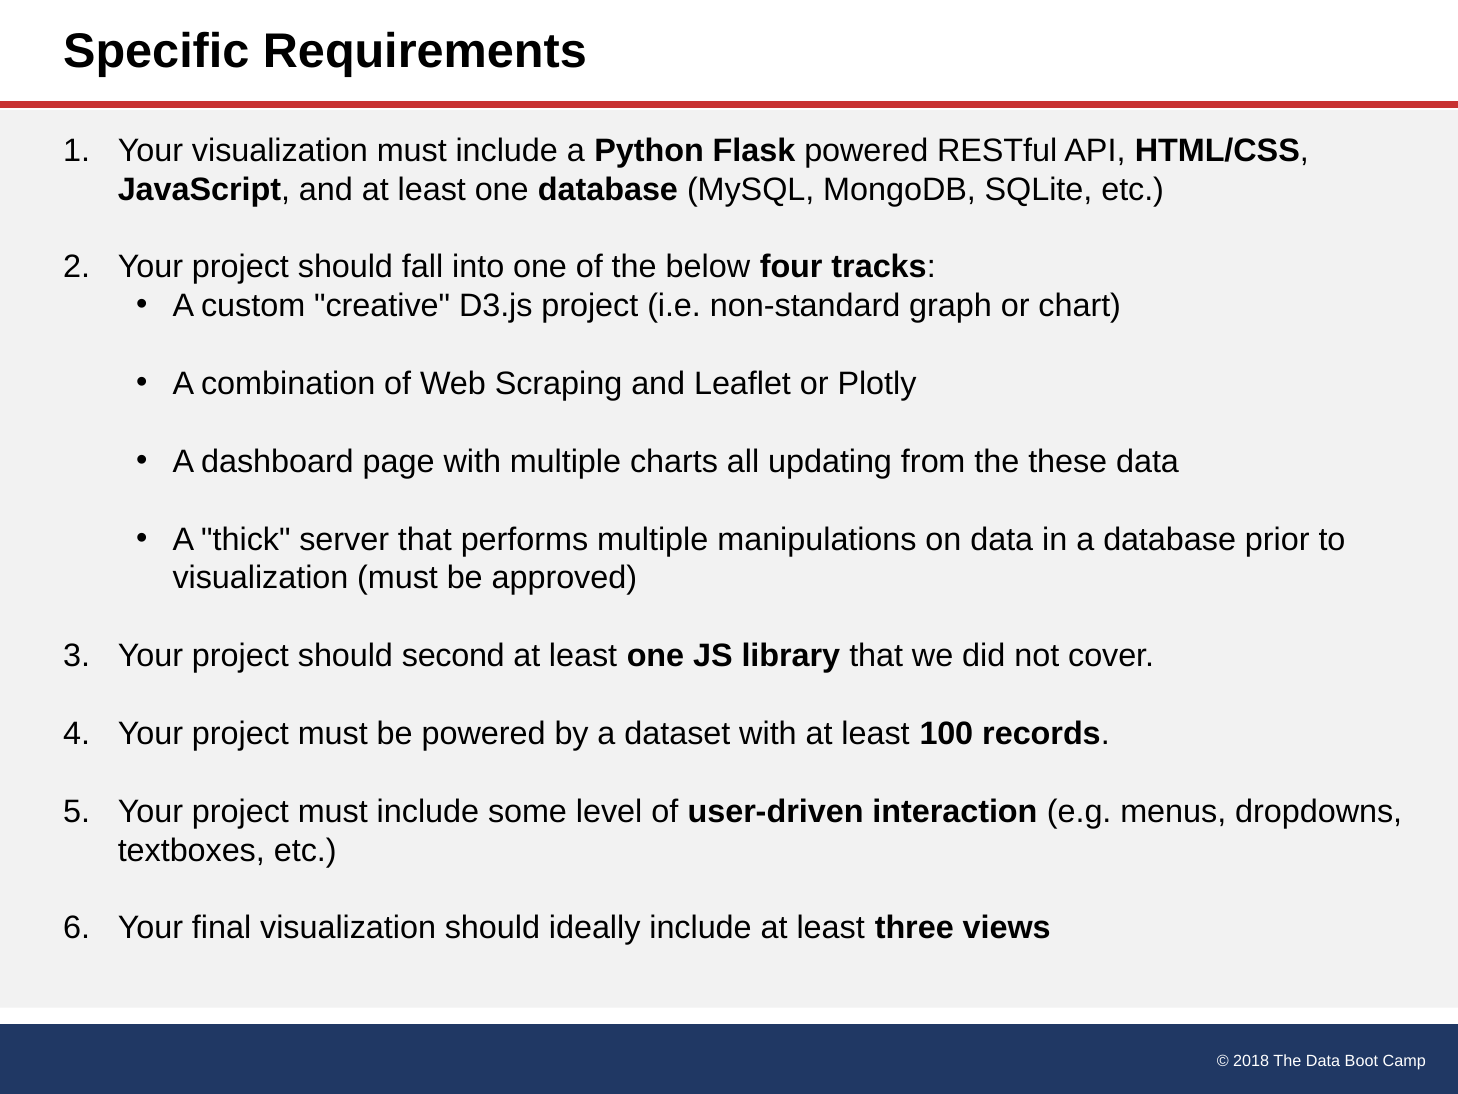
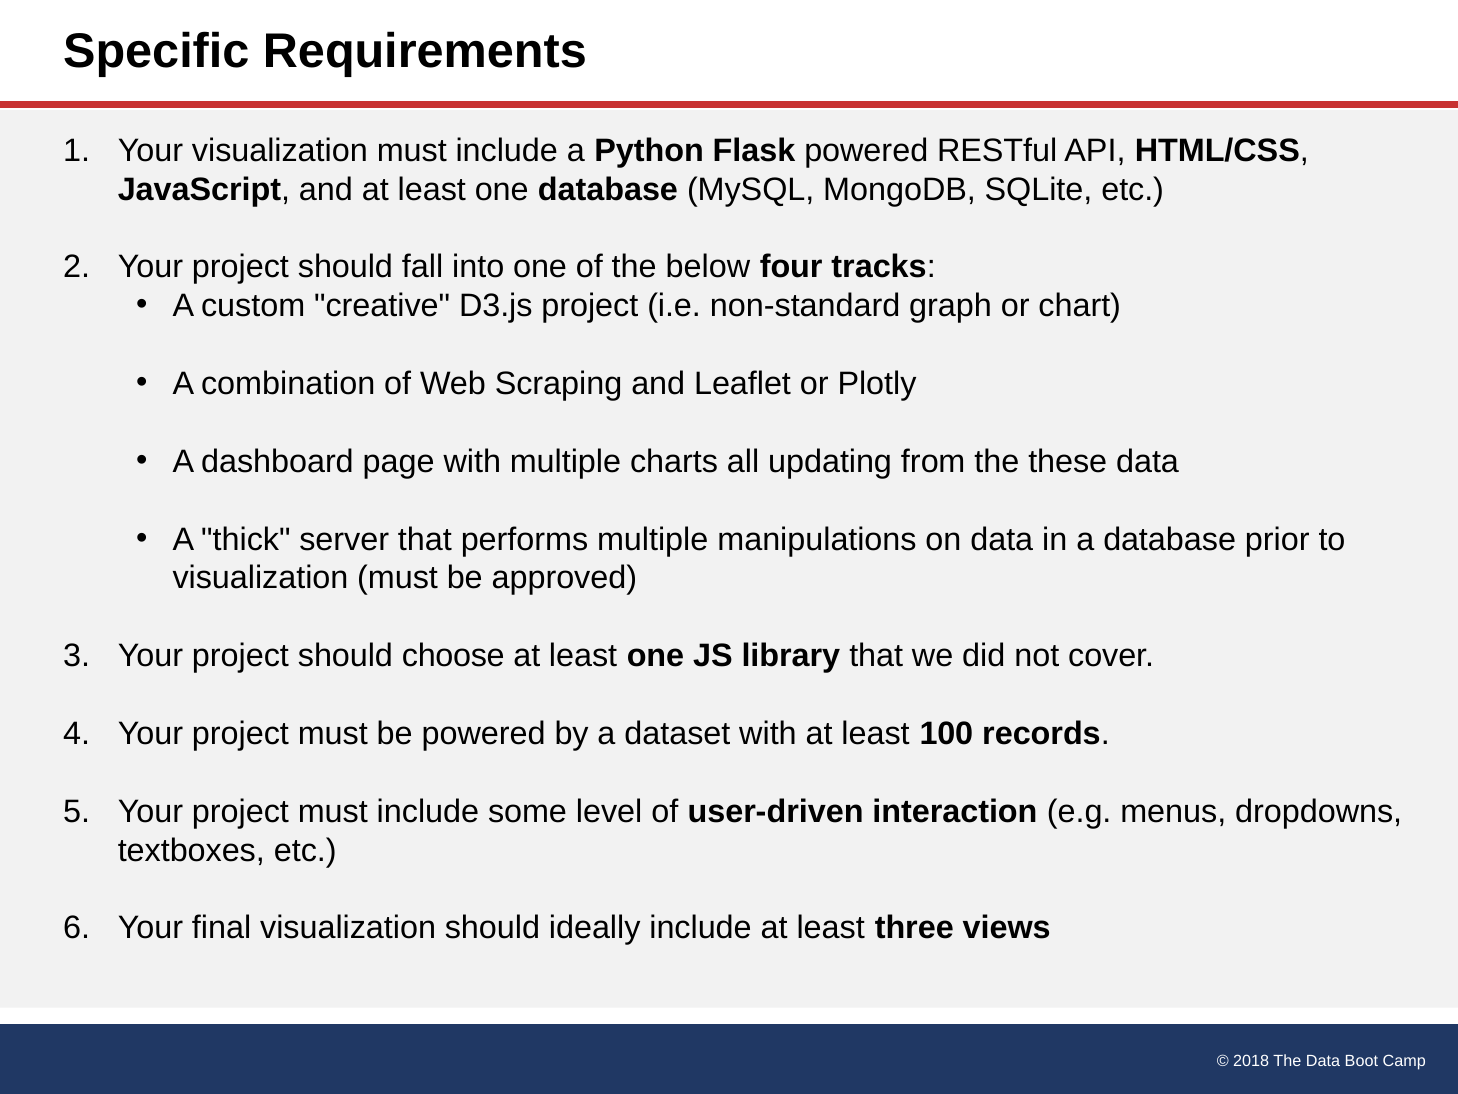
second: second -> choose
